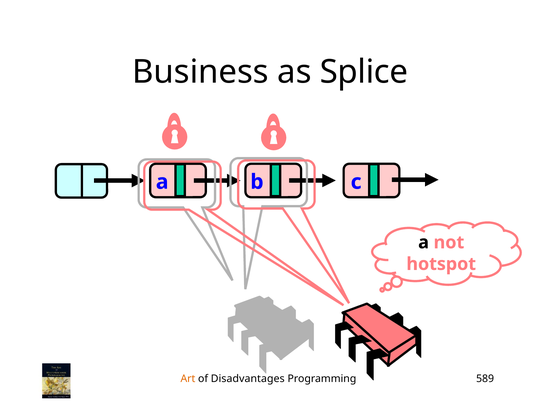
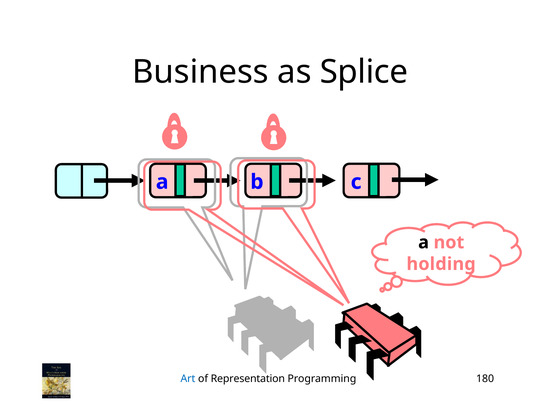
hotspot: hotspot -> holding
Art colour: orange -> blue
Disadvantages: Disadvantages -> Representation
589: 589 -> 180
